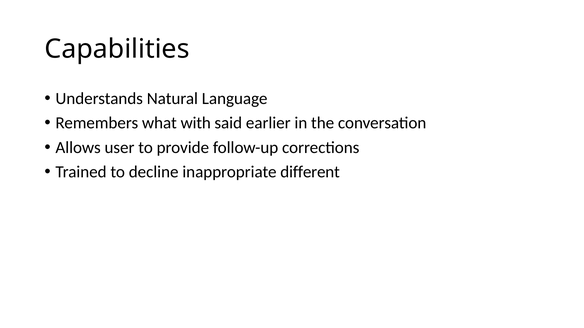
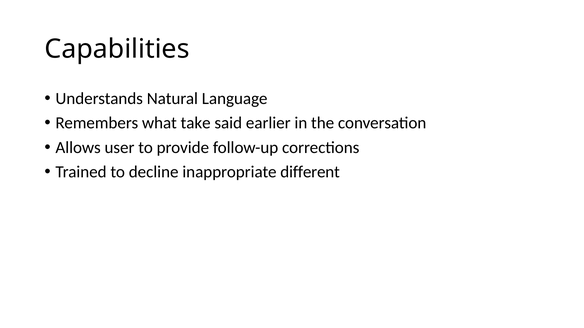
with: with -> take
